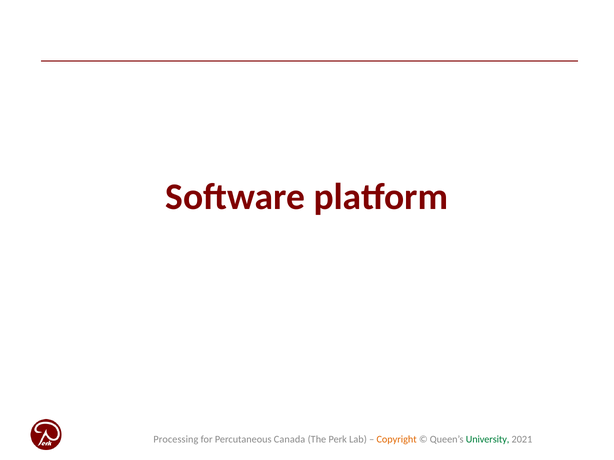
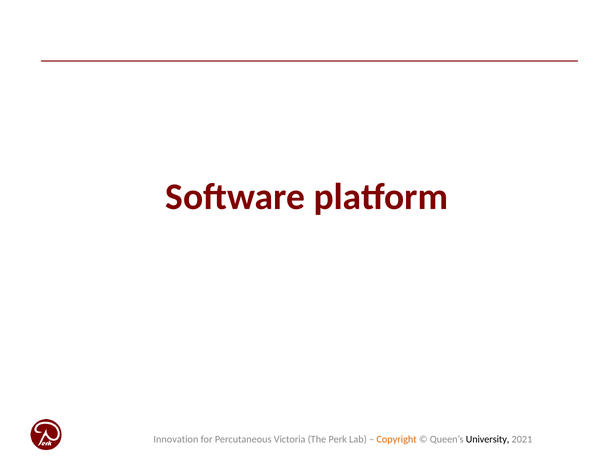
Processing: Processing -> Innovation
Canada: Canada -> Victoria
University colour: green -> black
